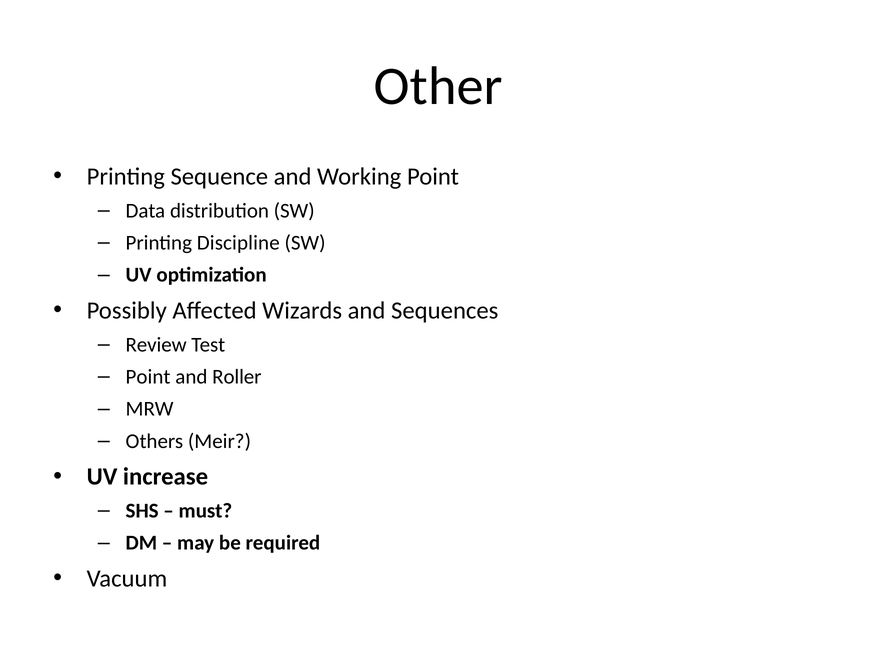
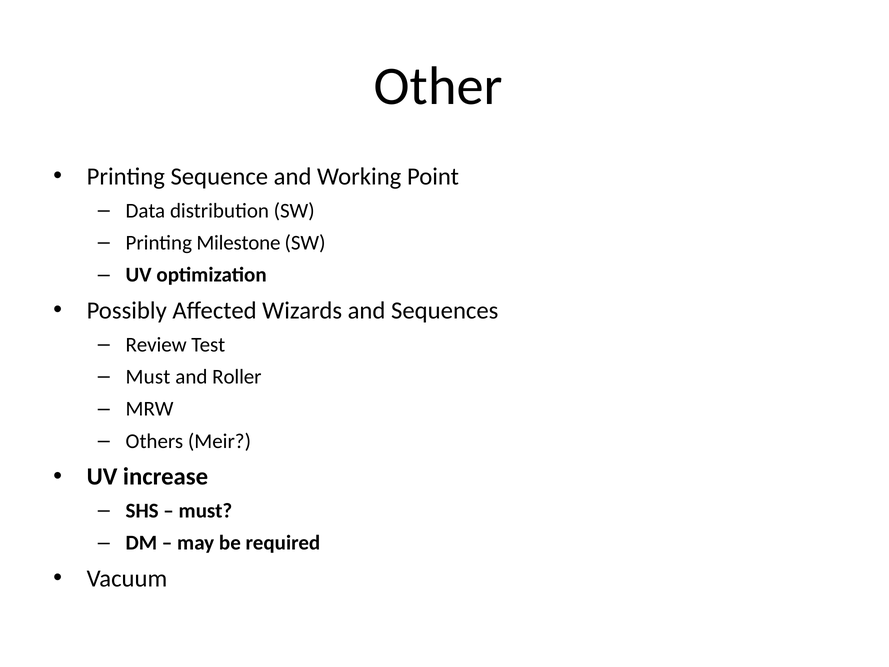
Discipline: Discipline -> Milestone
Point at (148, 377): Point -> Must
